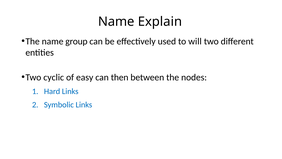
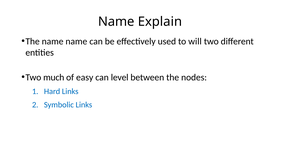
name group: group -> name
cyclic: cyclic -> much
then: then -> level
